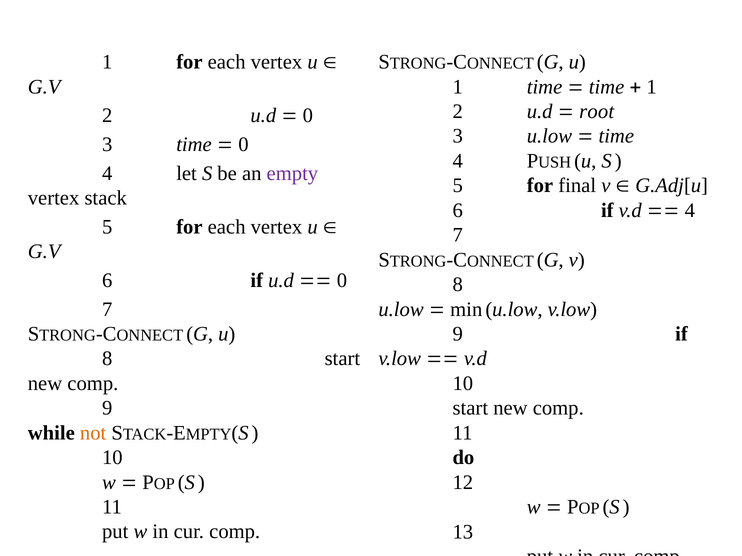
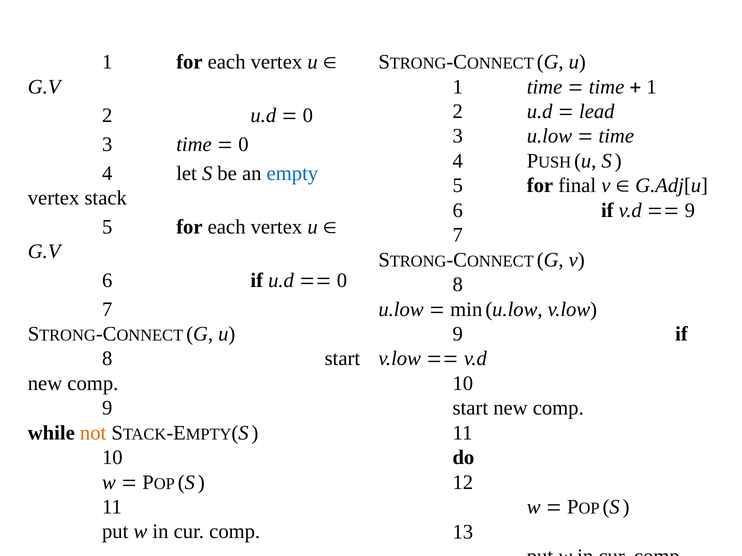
root: root -> lead
empty colour: purple -> blue
4 at (690, 211): 4 -> 9
